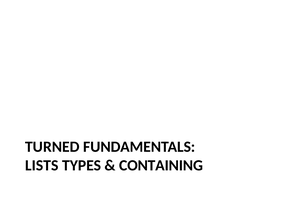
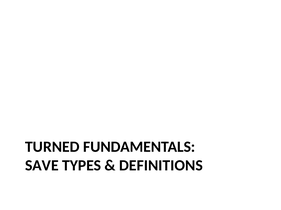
LISTS: LISTS -> SAVE
CONTAINING: CONTAINING -> DEFINITIONS
